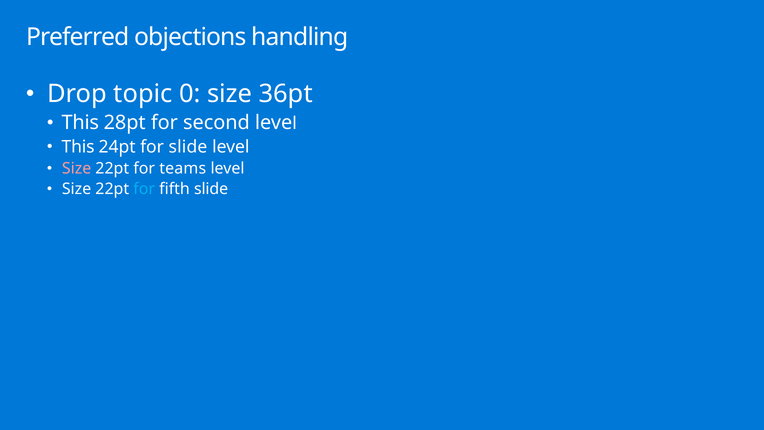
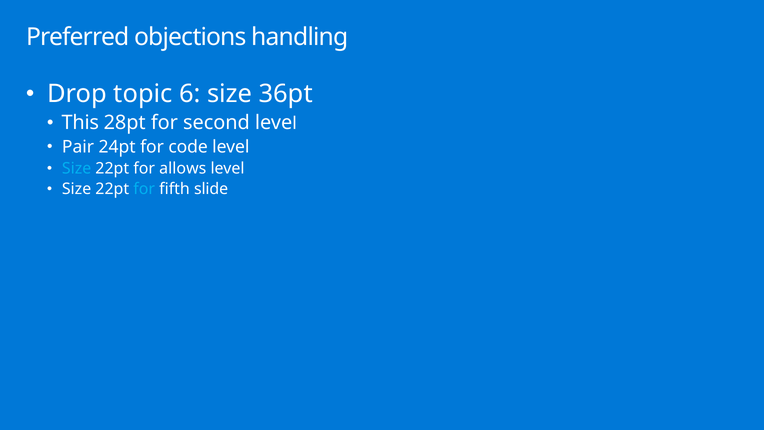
0: 0 -> 6
This at (78, 147): This -> Pair
for slide: slide -> code
Size at (77, 168) colour: pink -> light blue
teams: teams -> allows
